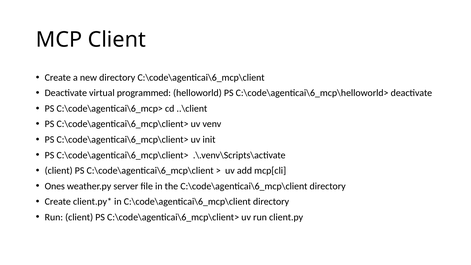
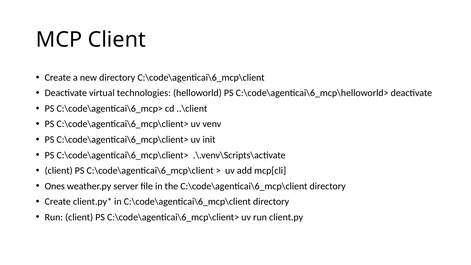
programmed: programmed -> technologies
